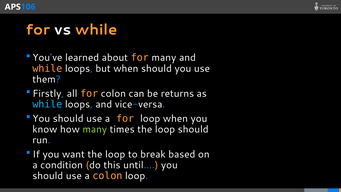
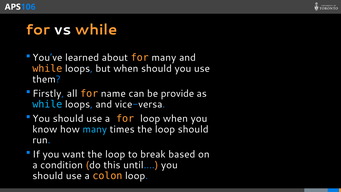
for colon: colon -> name
returns: returns -> provide
many at (95, 129) colour: light green -> light blue
